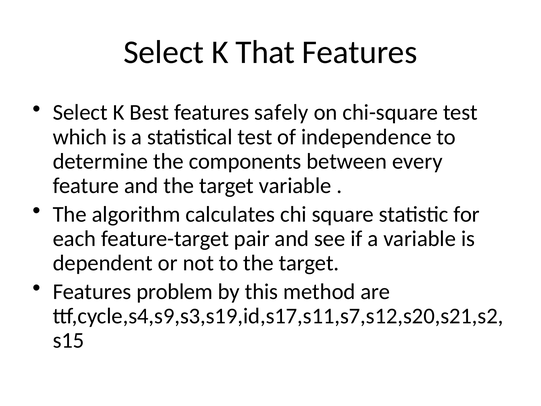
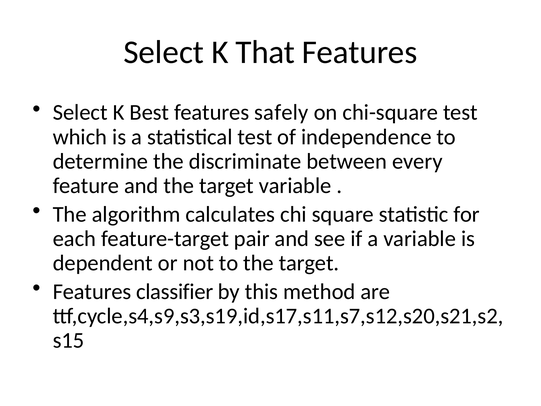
components: components -> discriminate
problem: problem -> classifier
